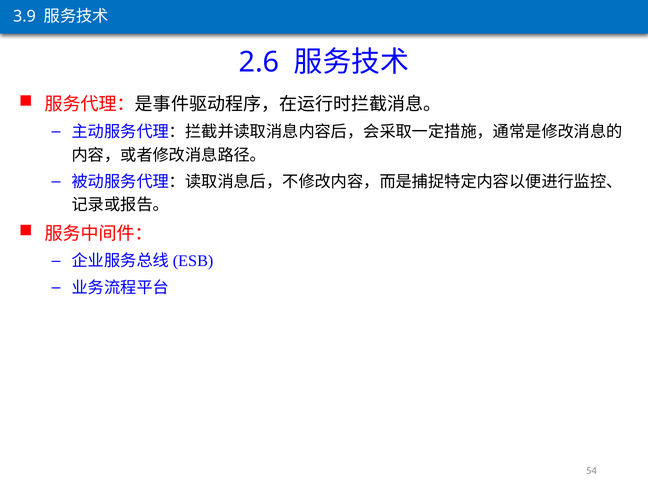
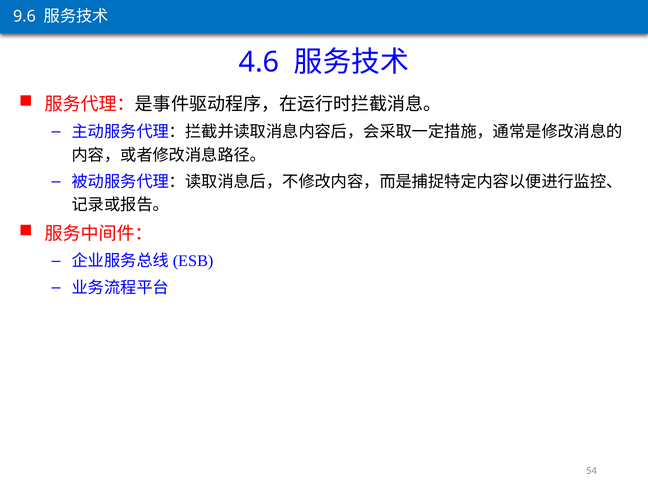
3.9: 3.9 -> 9.6
2.6: 2.6 -> 4.6
